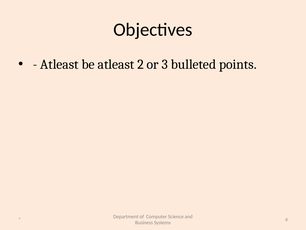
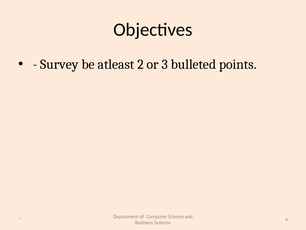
Atleast at (59, 64): Atleast -> Survey
